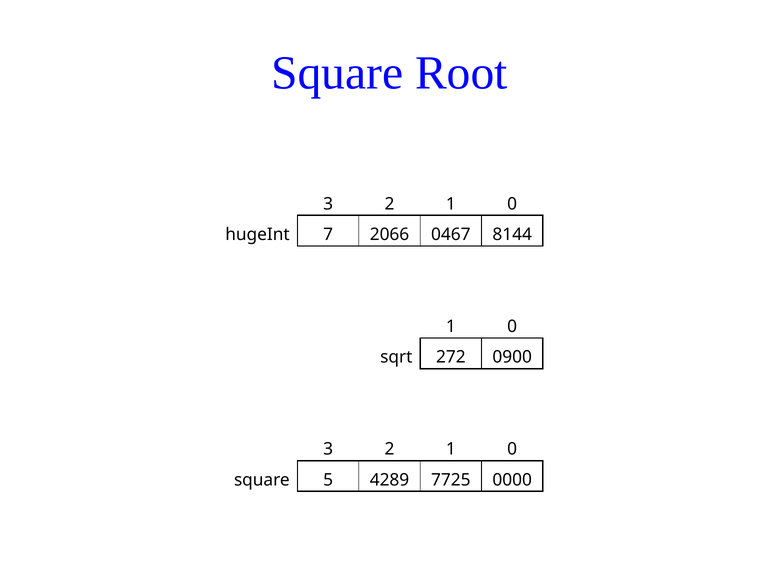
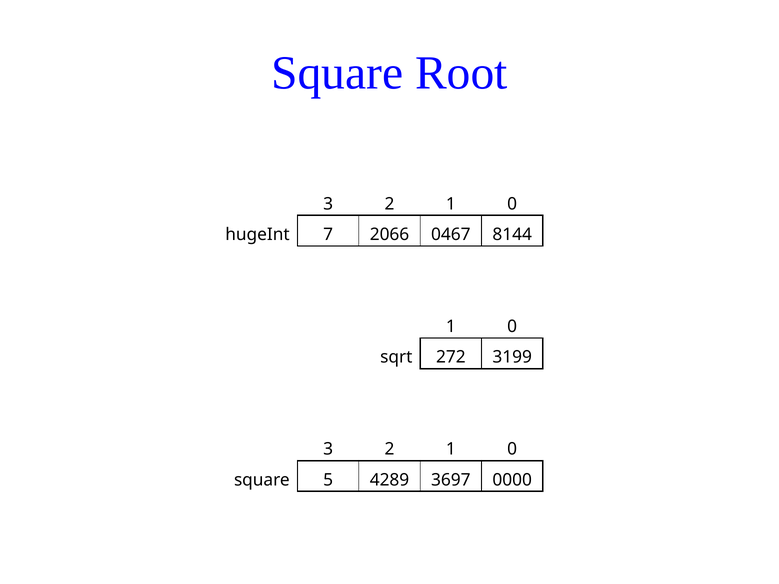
0900: 0900 -> 3199
7725: 7725 -> 3697
